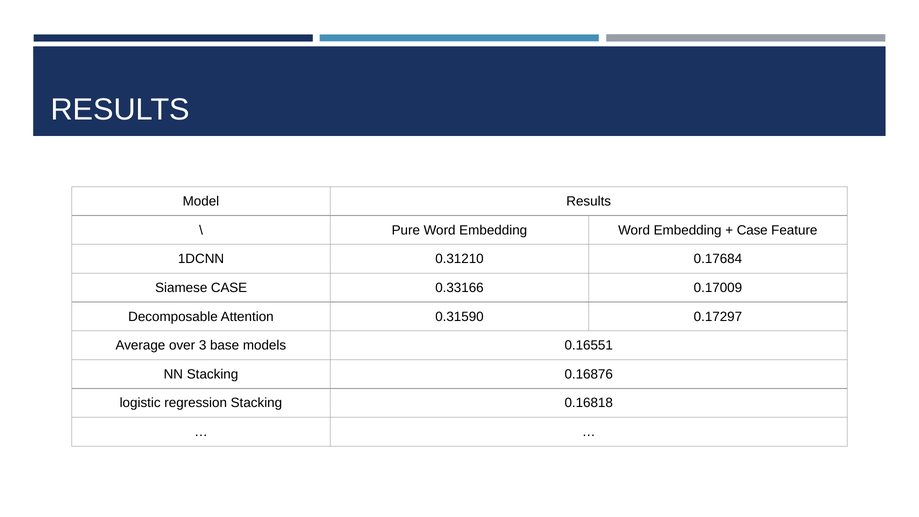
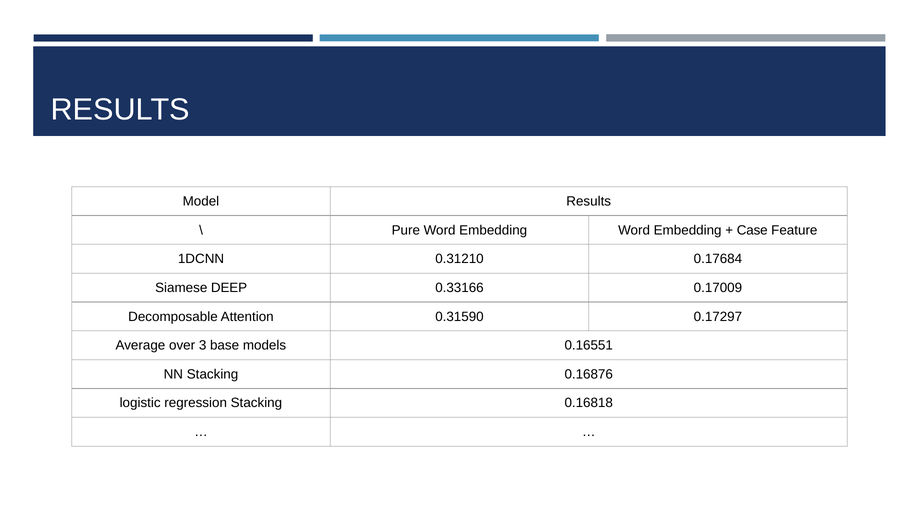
Siamese CASE: CASE -> DEEP
